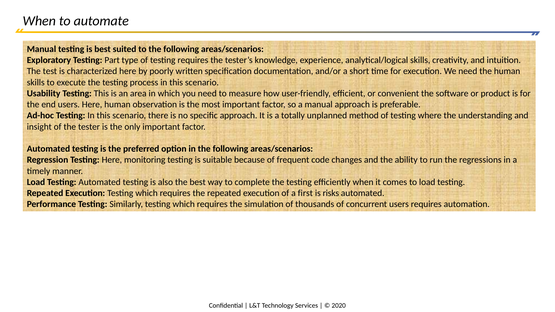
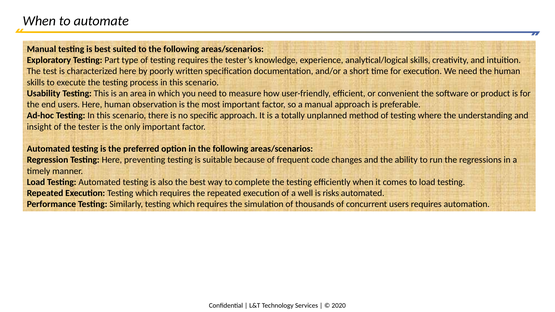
monitoring: monitoring -> preventing
first: first -> well
